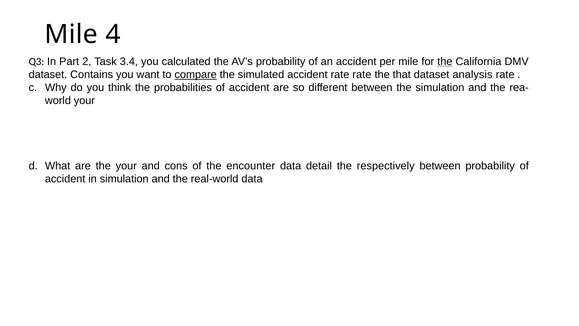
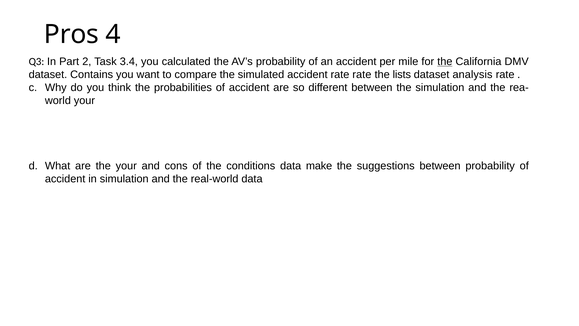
Mile at (71, 34): Mile -> Pros
compare underline: present -> none
that: that -> lists
encounter: encounter -> conditions
detail: detail -> make
respectively: respectively -> suggestions
